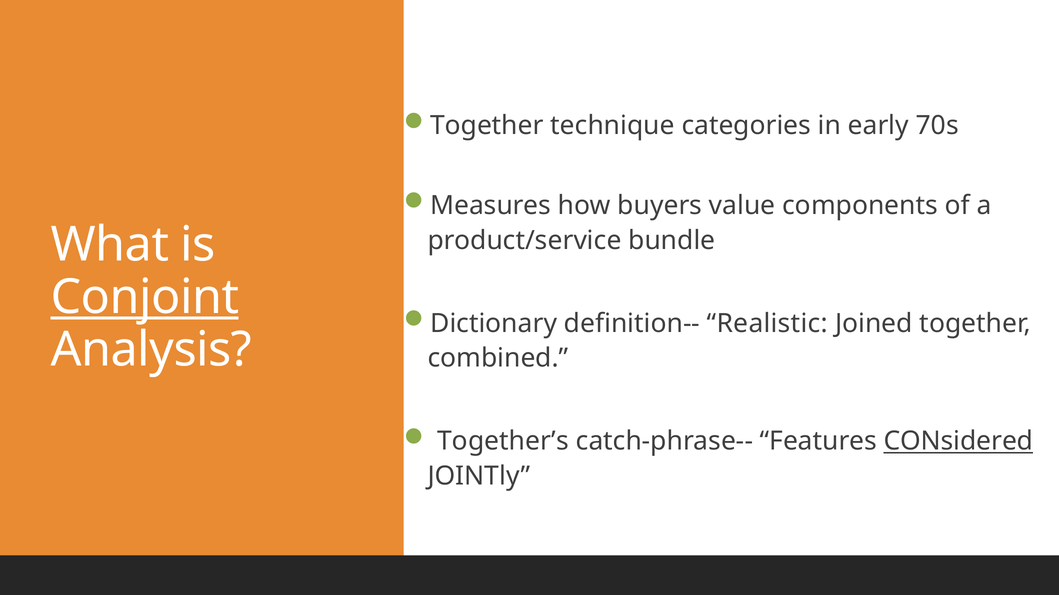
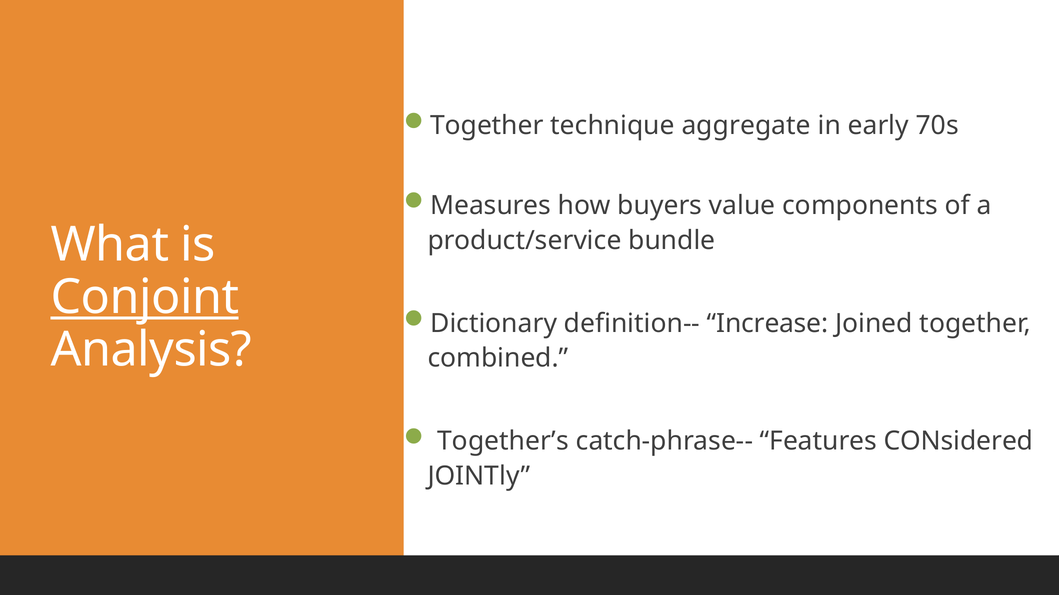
categories: categories -> aggregate
Realistic: Realistic -> Increase
CONsidered underline: present -> none
